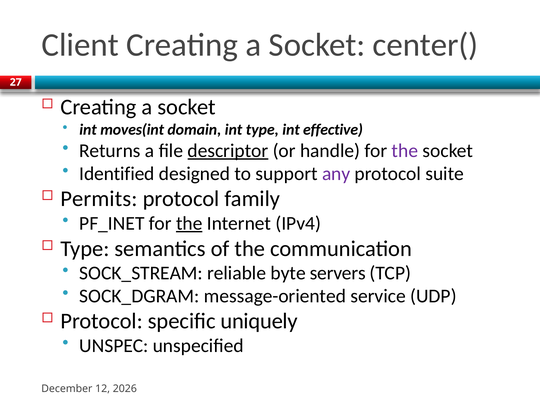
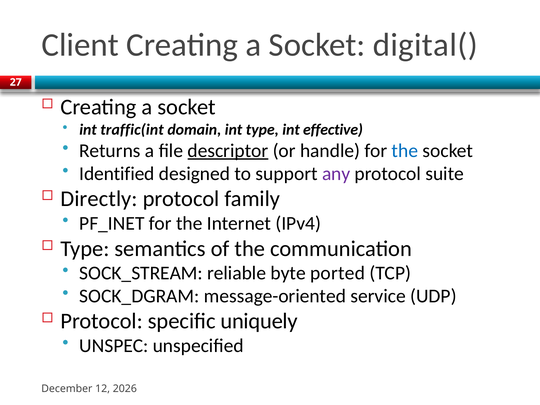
center(: center( -> digital(
moves(int: moves(int -> traffic(int
the at (405, 151) colour: purple -> blue
Permits: Permits -> Directly
the at (189, 223) underline: present -> none
servers: servers -> ported
